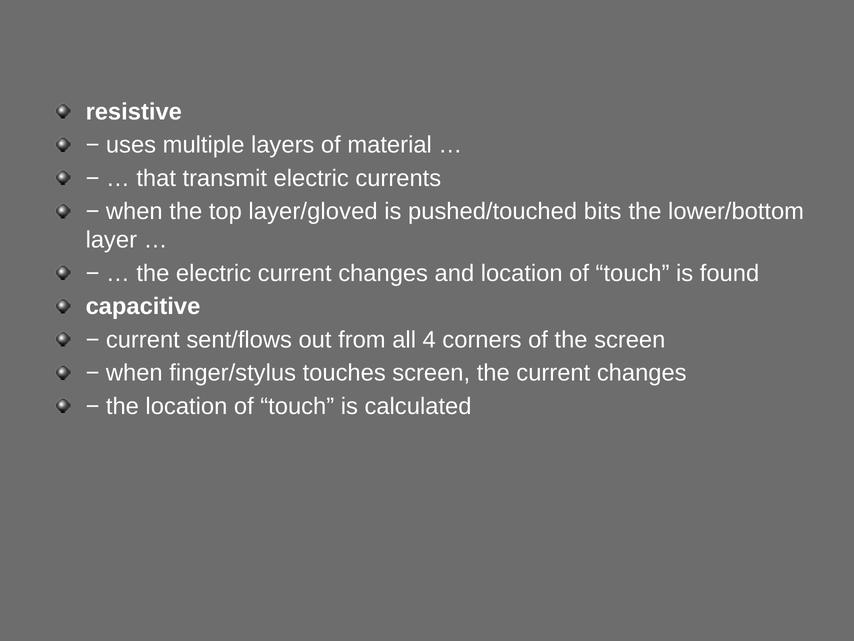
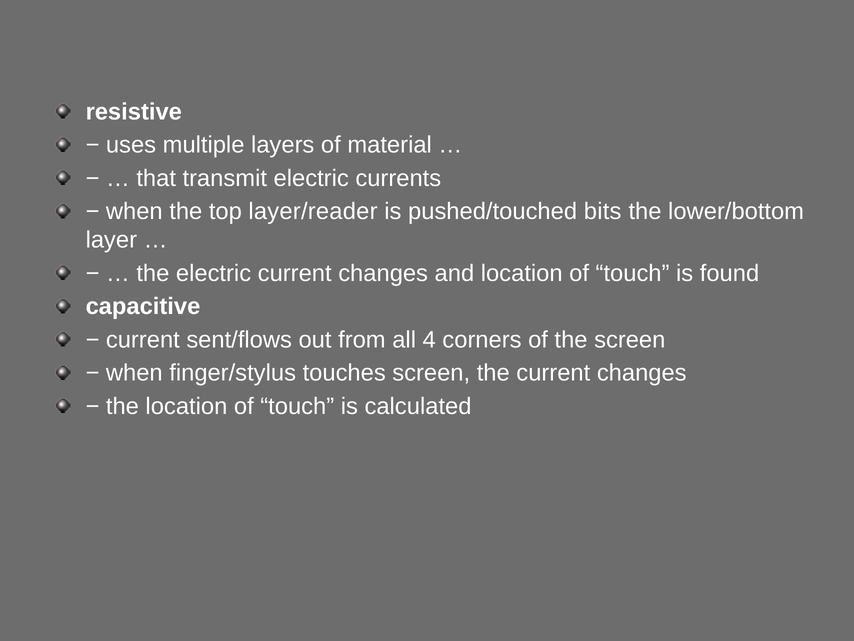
layer/gloved: layer/gloved -> layer/reader
